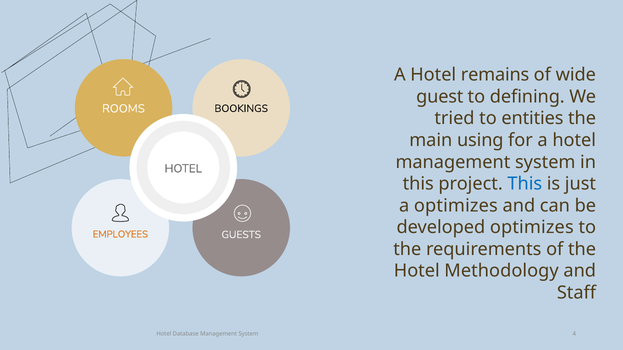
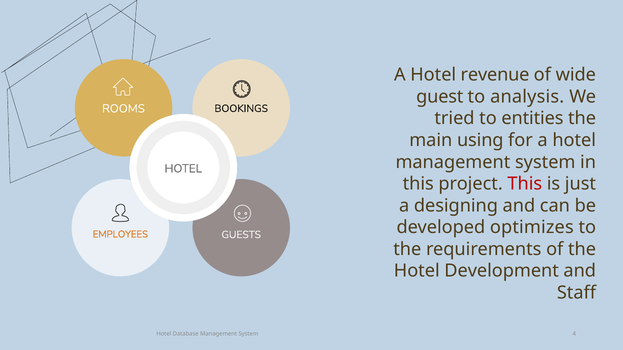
remains: remains -> revenue
defining: defining -> analysis
This at (525, 184) colour: blue -> red
a optimizes: optimizes -> designing
Methodology: Methodology -> Development
